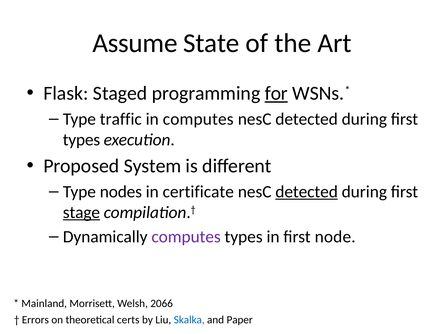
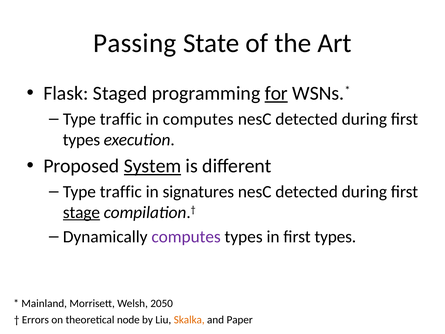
Assume: Assume -> Passing
System underline: none -> present
nodes at (121, 192): nodes -> traffic
certificate: certificate -> signatures
detected at (307, 192) underline: present -> none
in first node: node -> types
2066: 2066 -> 2050
certs: certs -> node
Skalka colour: blue -> orange
